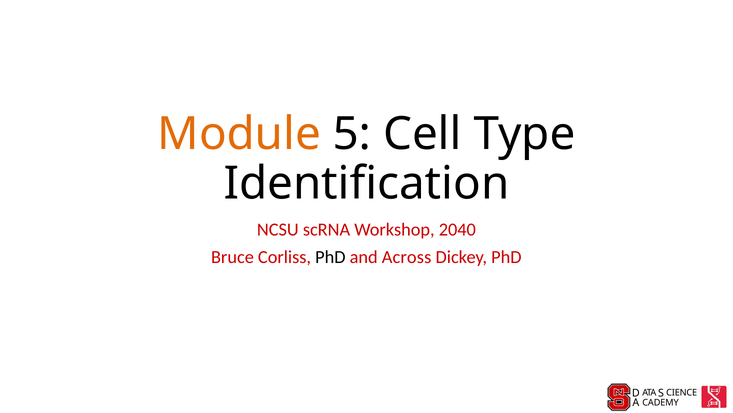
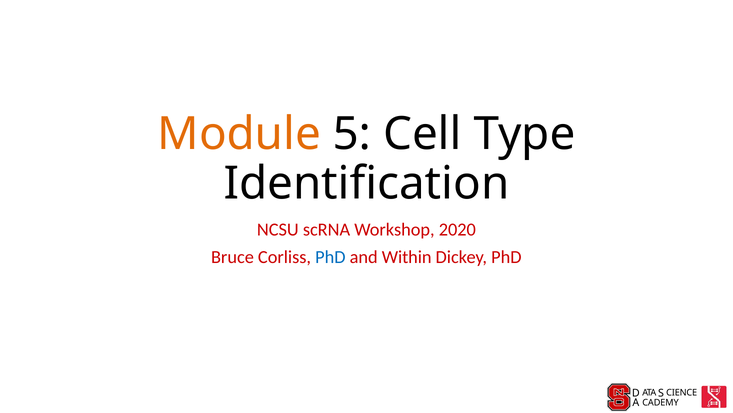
2040: 2040 -> 2020
PhD at (330, 257) colour: black -> blue
Across: Across -> Within
